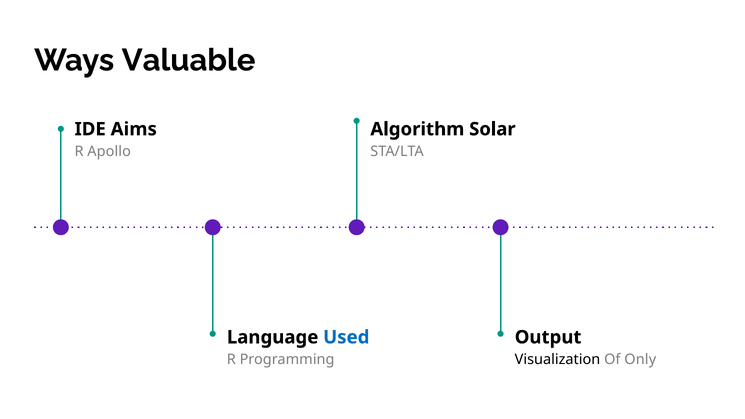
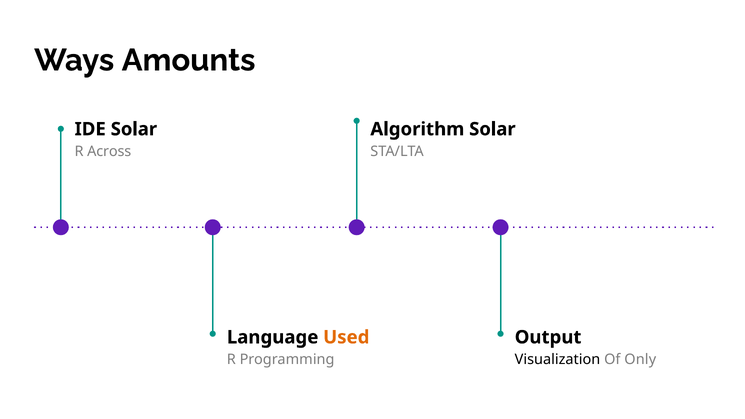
Valuable: Valuable -> Amounts
IDE Aims: Aims -> Solar
Apollo: Apollo -> Across
Used colour: blue -> orange
